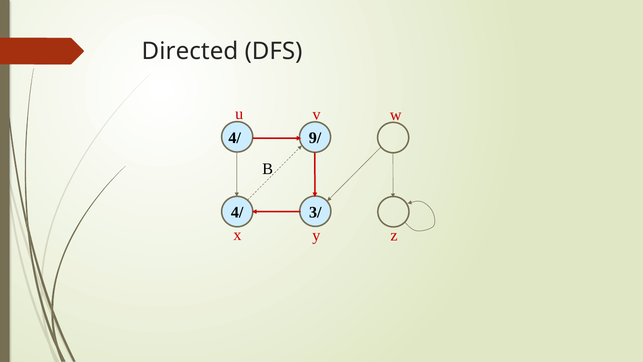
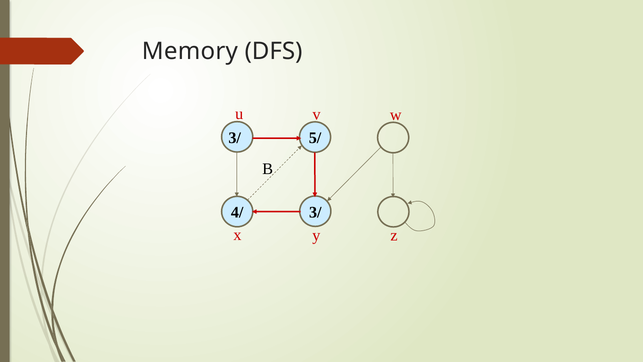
Directed: Directed -> Memory
4/ at (235, 138): 4/ -> 3/
9/: 9/ -> 5/
